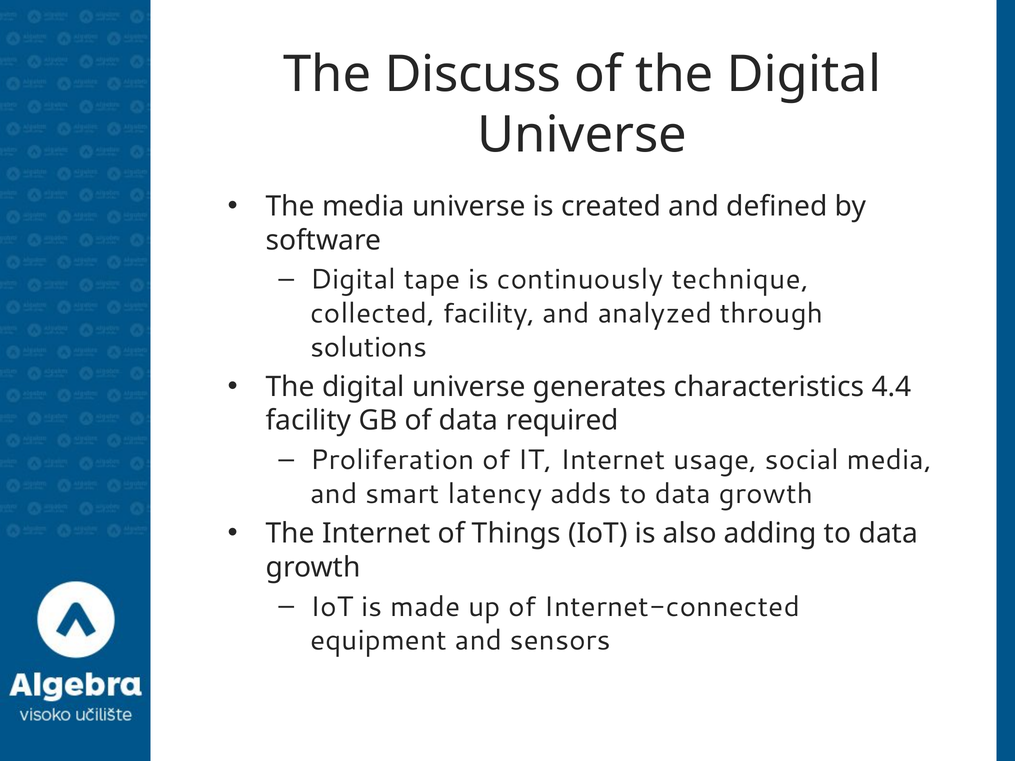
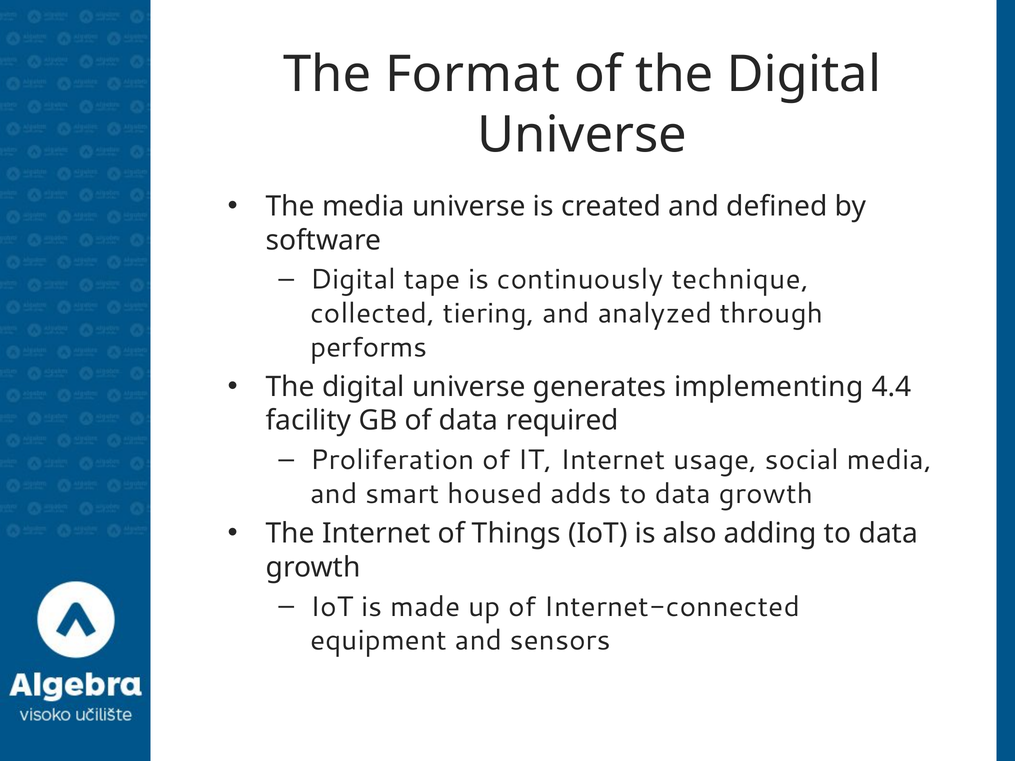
Discuss: Discuss -> Format
collected facility: facility -> tiering
solutions: solutions -> performs
characteristics: characteristics -> implementing
latency: latency -> housed
